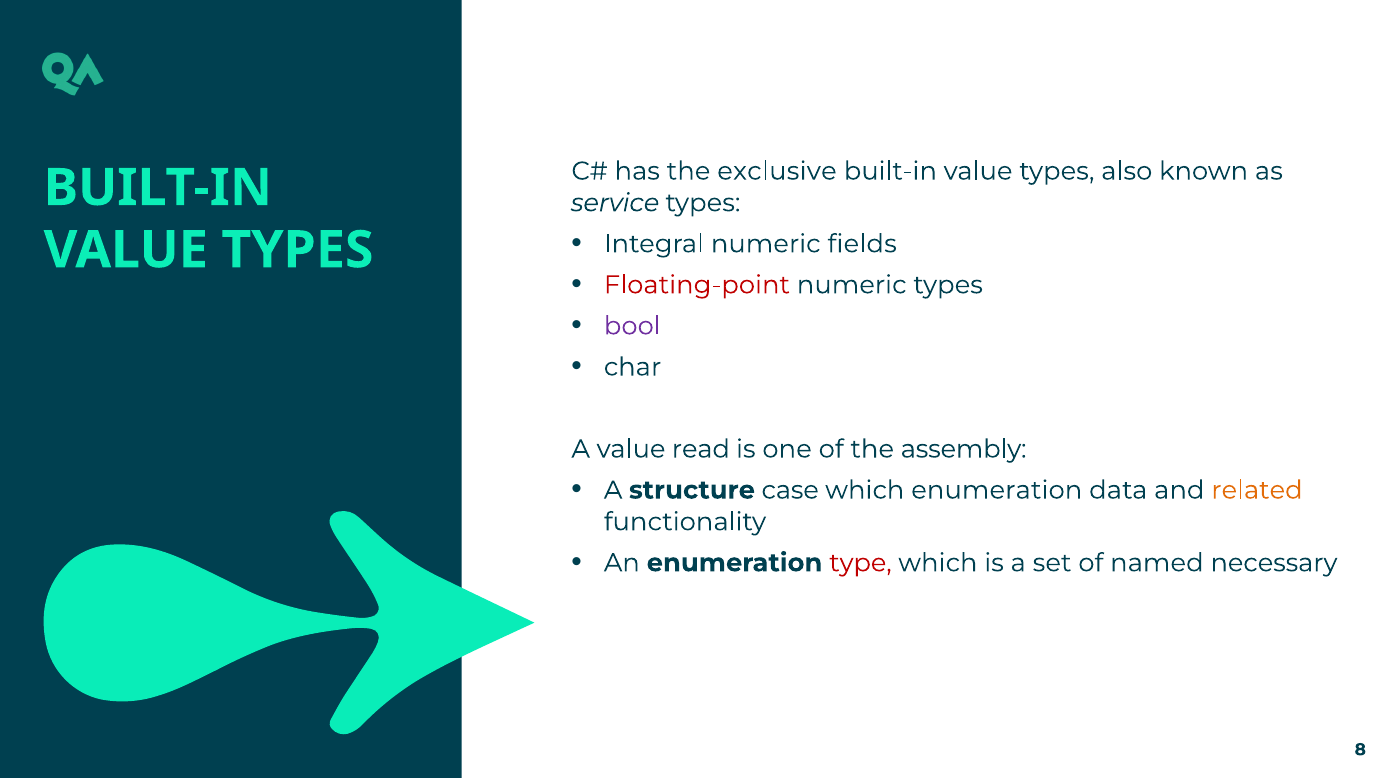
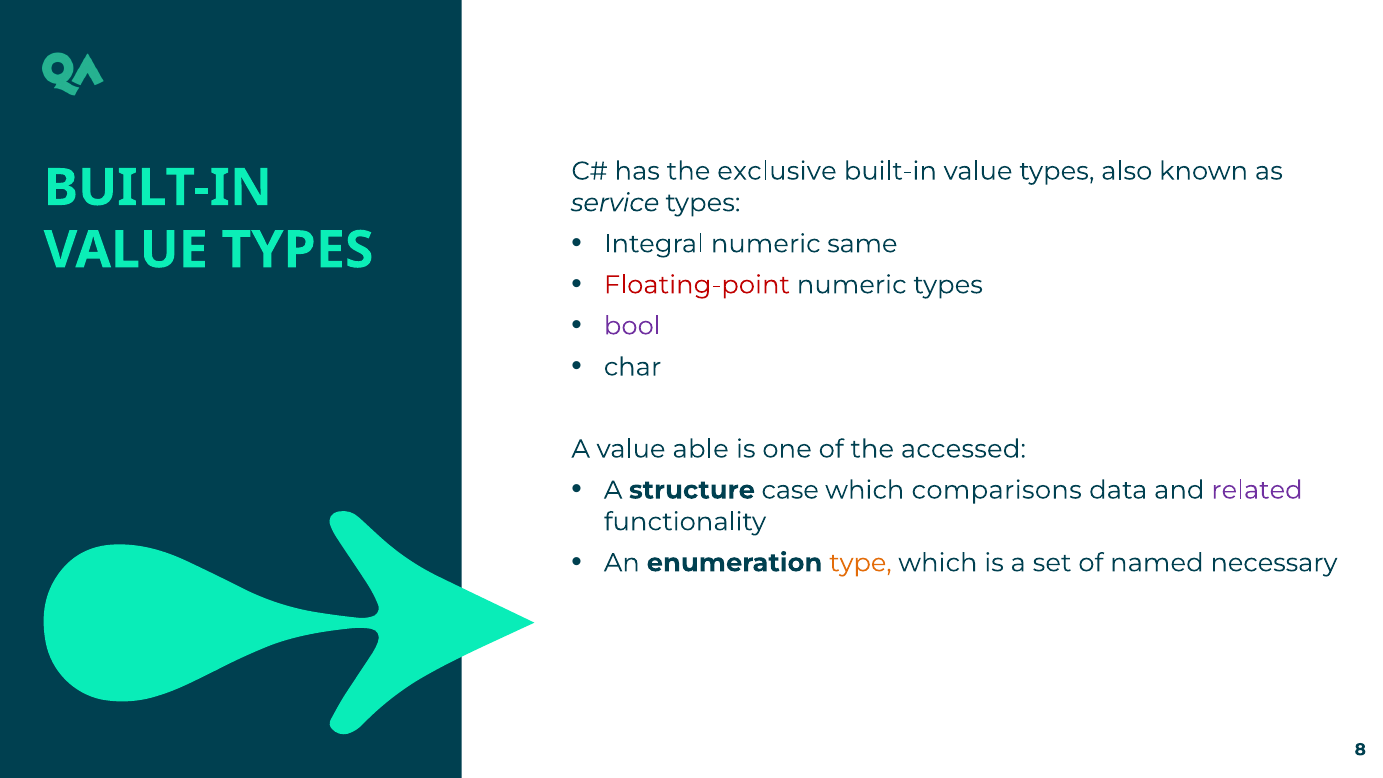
fields: fields -> same
read: read -> able
assembly: assembly -> accessed
which enumeration: enumeration -> comparisons
related colour: orange -> purple
type colour: red -> orange
